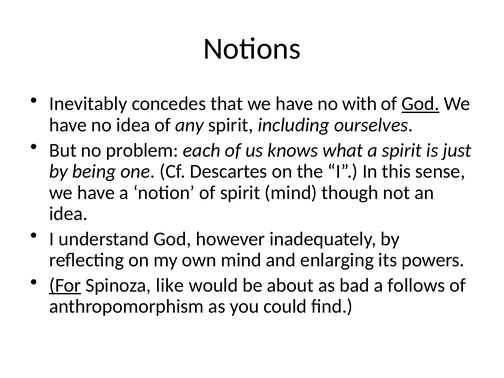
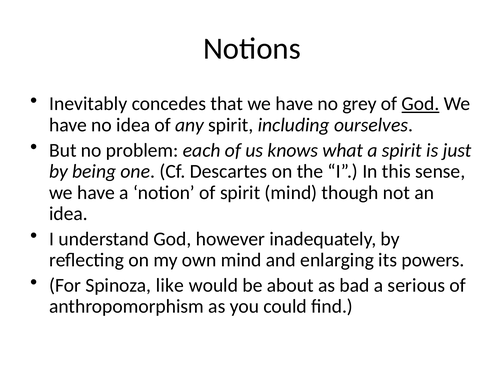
with: with -> grey
For underline: present -> none
follows: follows -> serious
